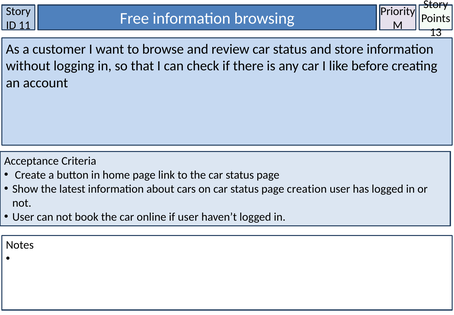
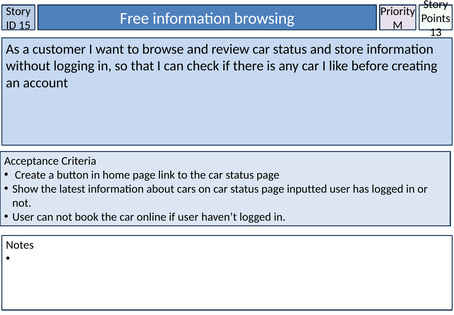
11: 11 -> 15
creation: creation -> inputted
